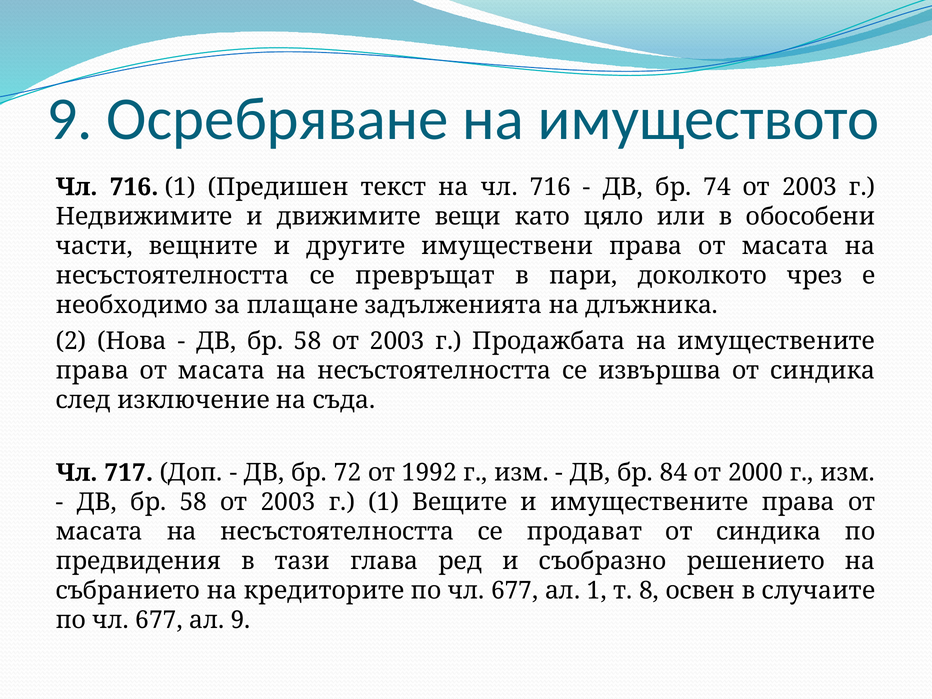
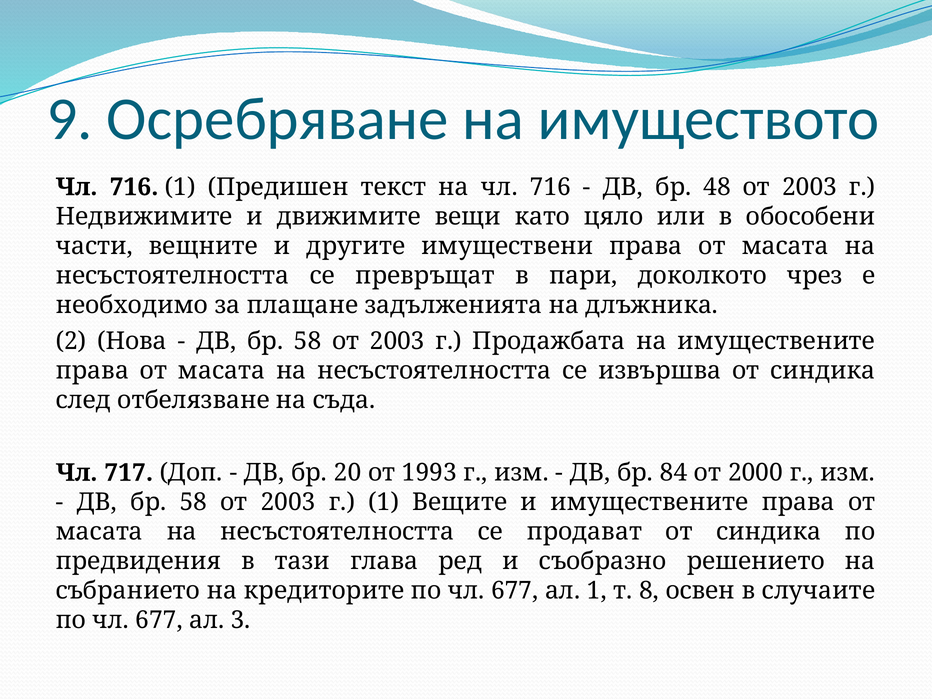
74: 74 -> 48
изключение: изключение -> отбелязване
72: 72 -> 20
1992: 1992 -> 1993
ал 9: 9 -> 3
